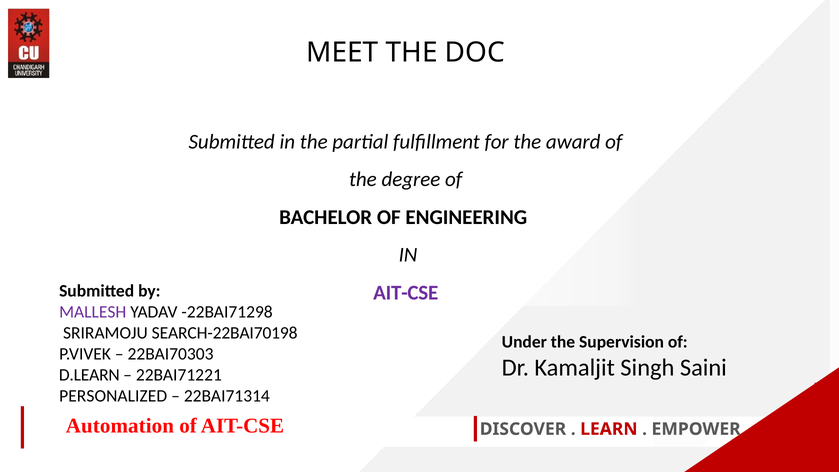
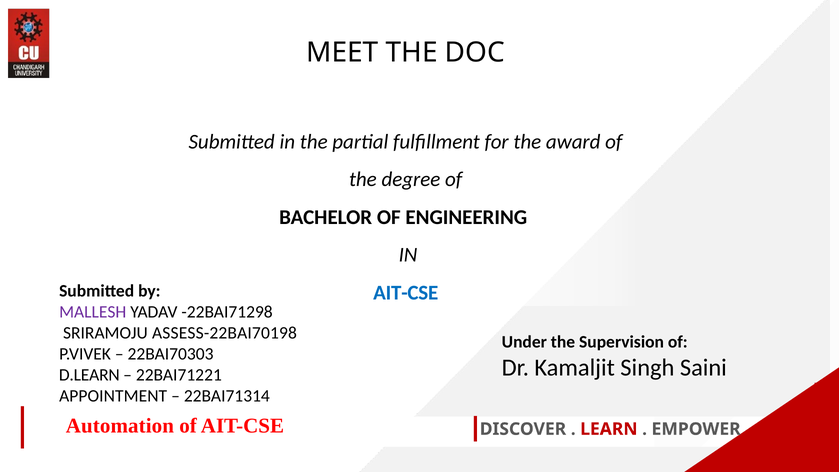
AIT-CSE at (406, 293) colour: purple -> blue
SEARCH-22BAI70198: SEARCH-22BAI70198 -> ASSESS-22BAI70198
PERSONALIZED: PERSONALIZED -> APPOINTMENT
